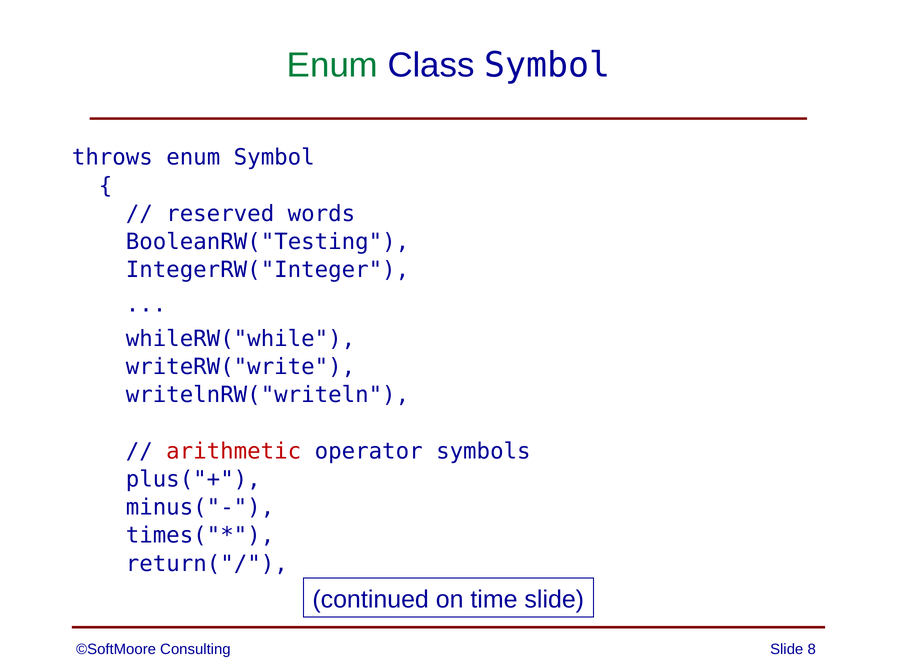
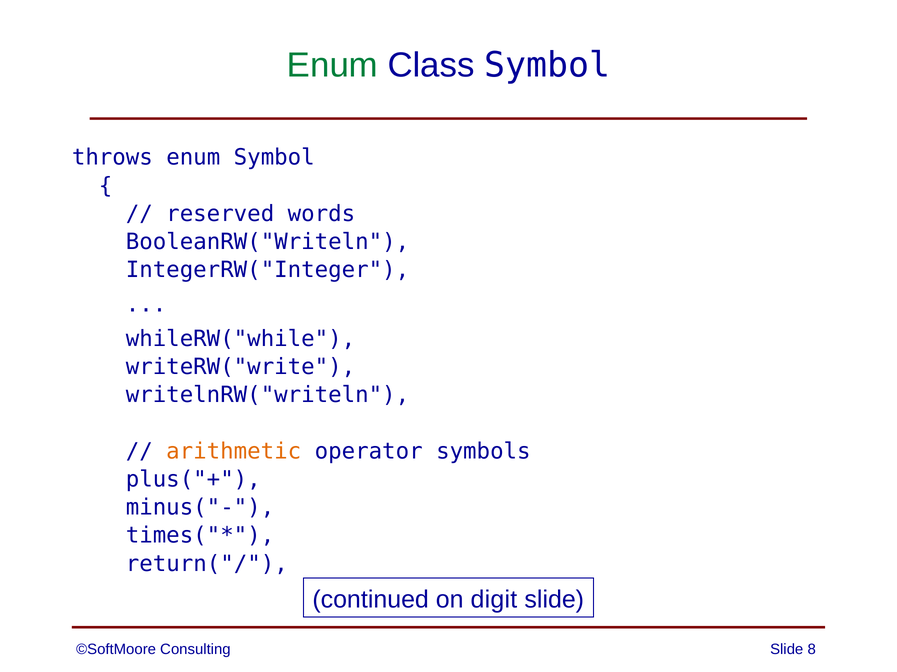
BooleanRW("Testing: BooleanRW("Testing -> BooleanRW("Writeln
arithmetic colour: red -> orange
time: time -> digit
